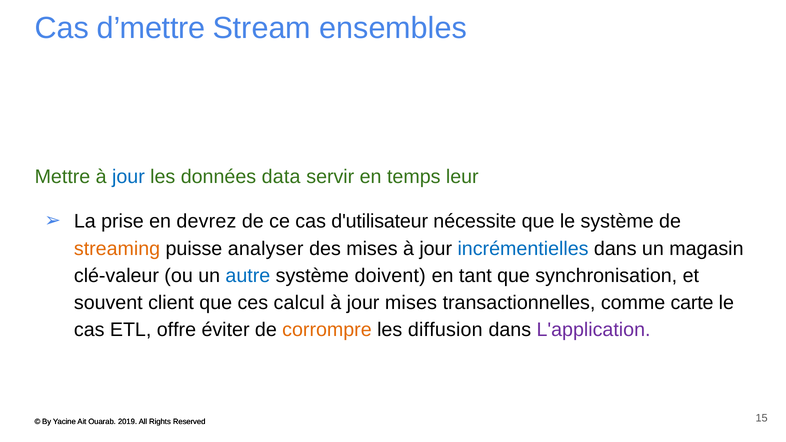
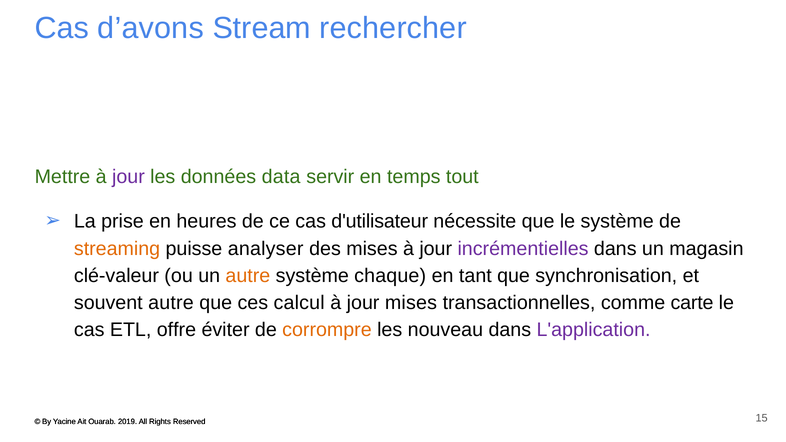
d’mettre: d’mettre -> d’avons
ensembles: ensembles -> rechercher
jour at (128, 177) colour: blue -> purple
leur: leur -> tout
devrez: devrez -> heures
incrémentielles colour: blue -> purple
autre at (248, 276) colour: blue -> orange
doivent: doivent -> chaque
souvent client: client -> autre
diffusion: diffusion -> nouveau
